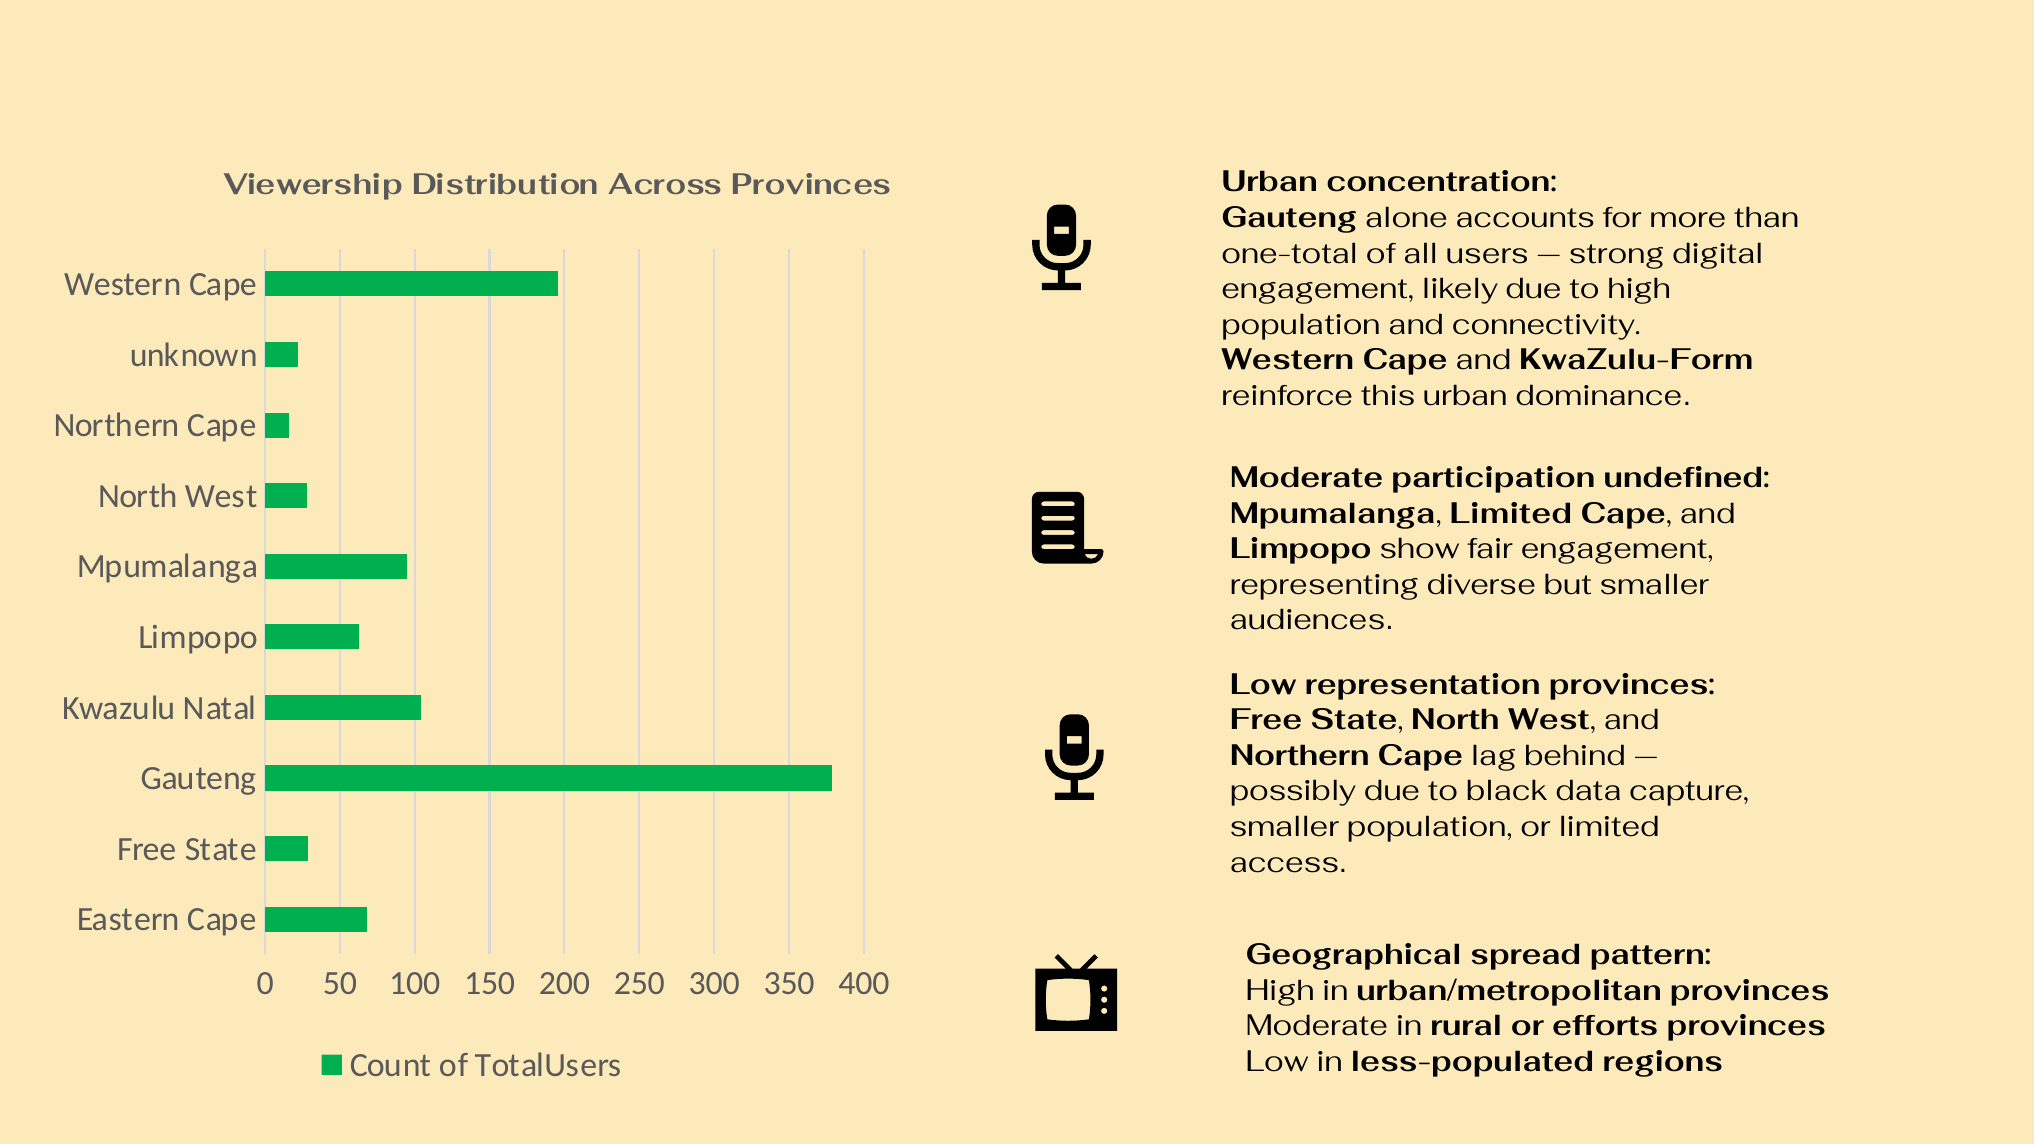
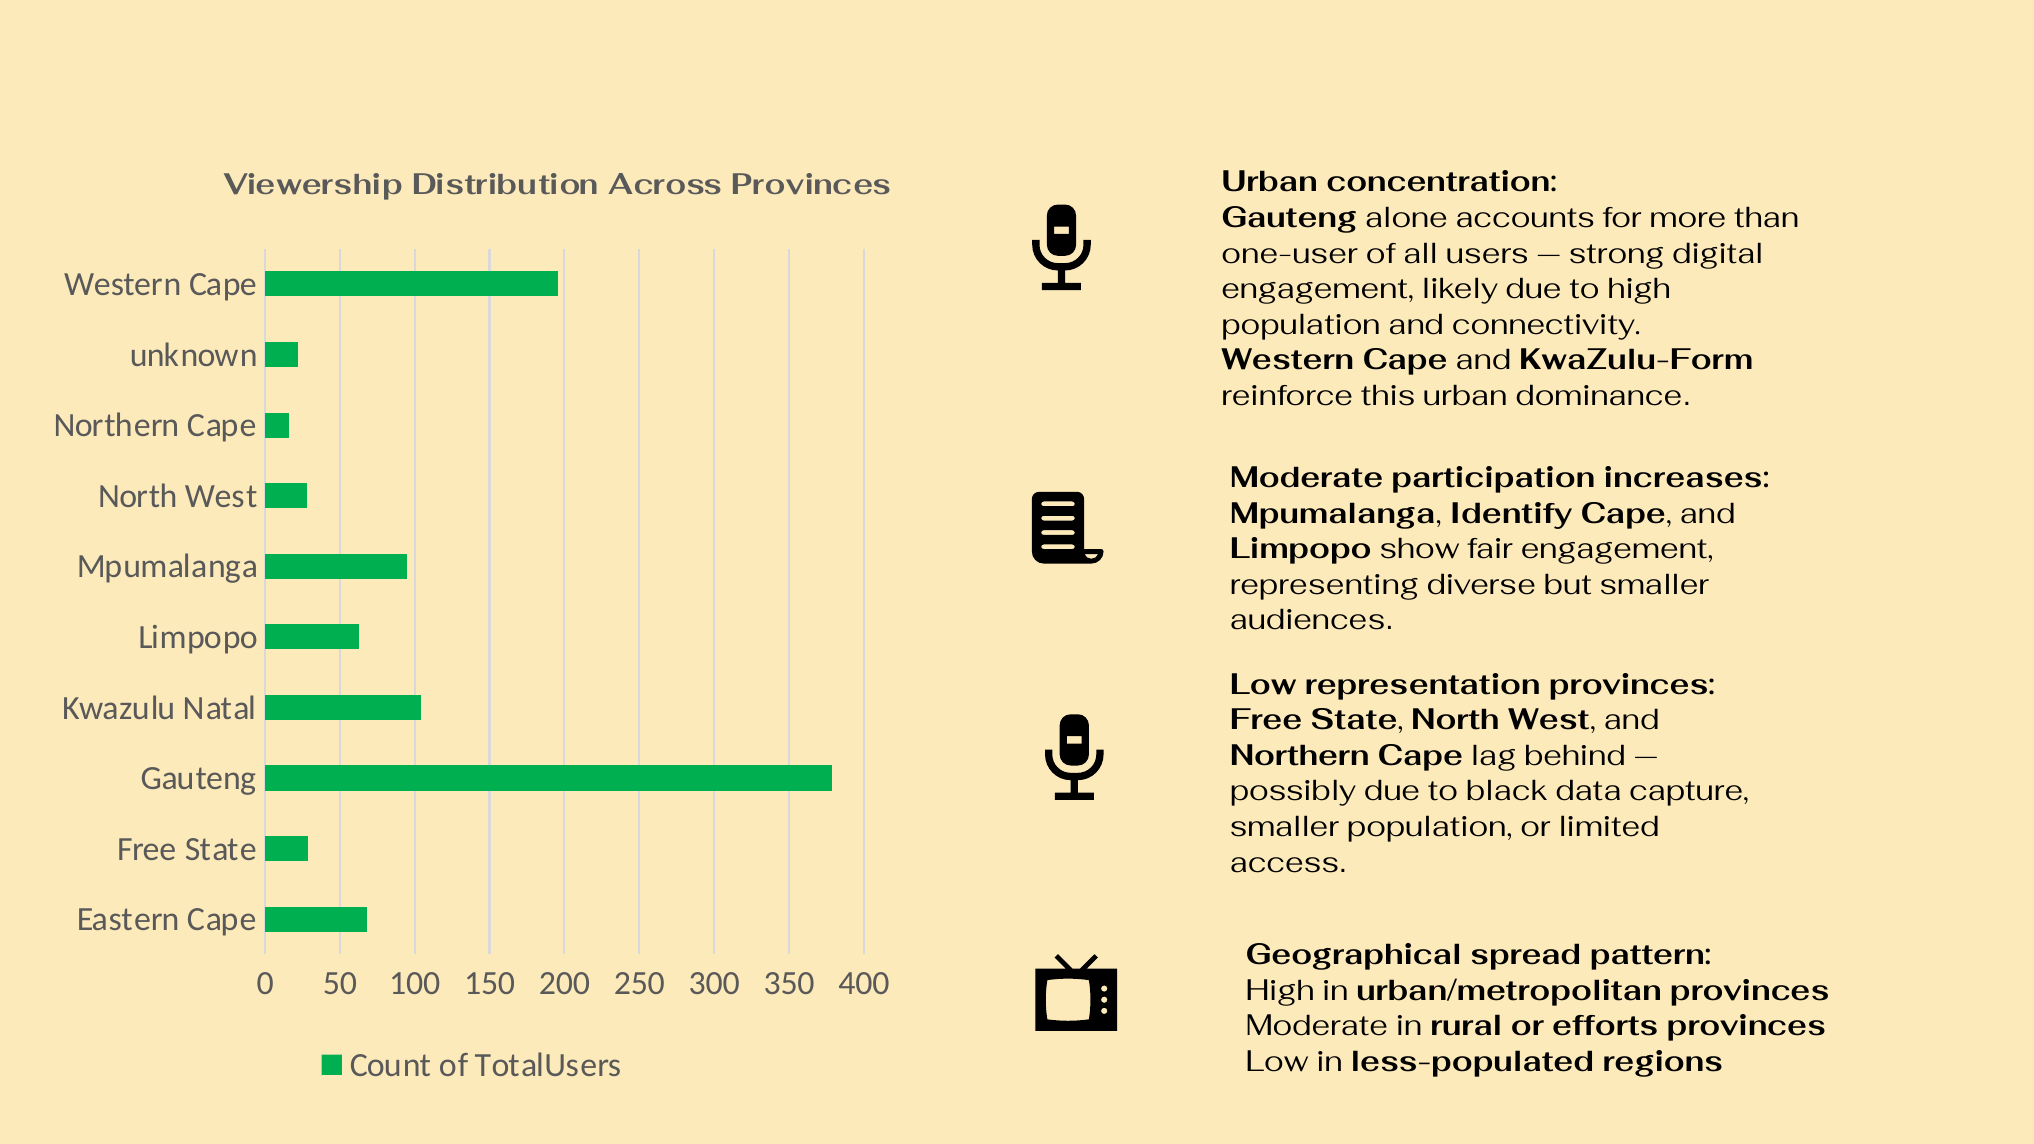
one-total: one-total -> one-user
undefined: undefined -> increases
Mpumalanga Limited: Limited -> Identify
